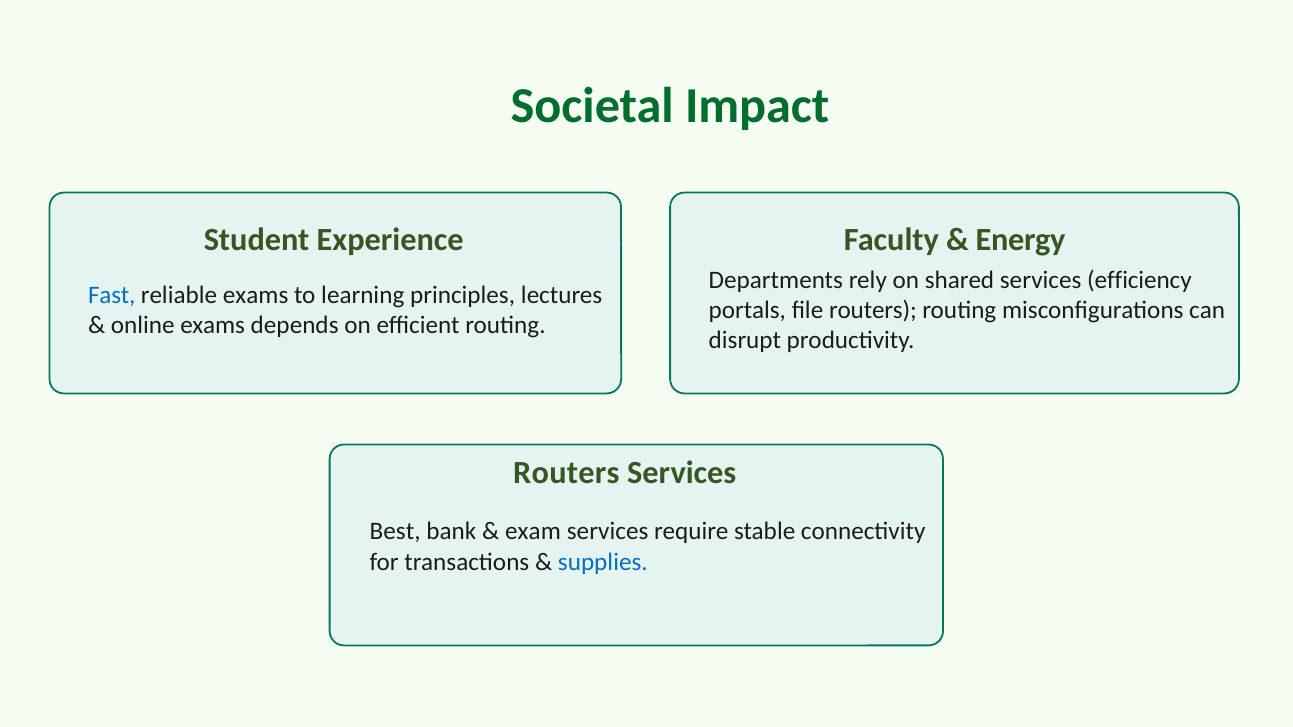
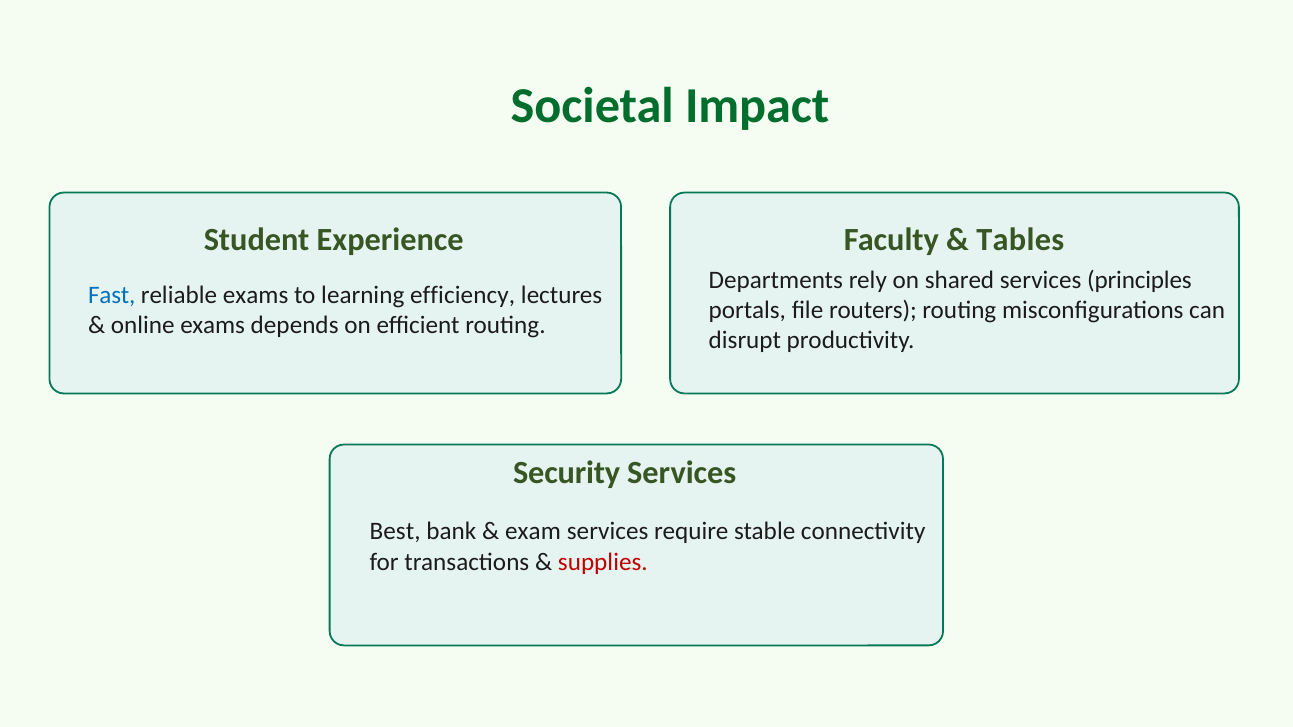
Energy: Energy -> Tables
efficiency: efficiency -> principles
principles: principles -> efficiency
Routers at (566, 473): Routers -> Security
supplies colour: blue -> red
